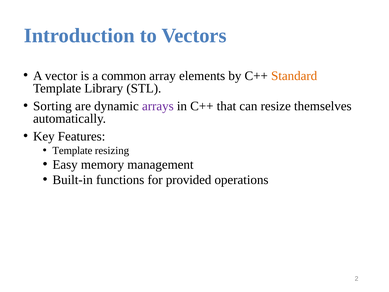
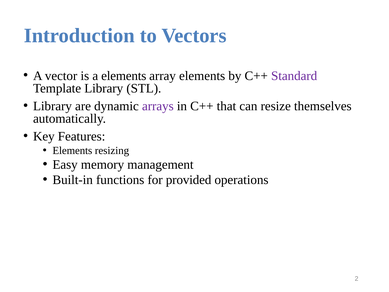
a common: common -> elements
Standard colour: orange -> purple
Sorting at (52, 106): Sorting -> Library
Template at (72, 151): Template -> Elements
